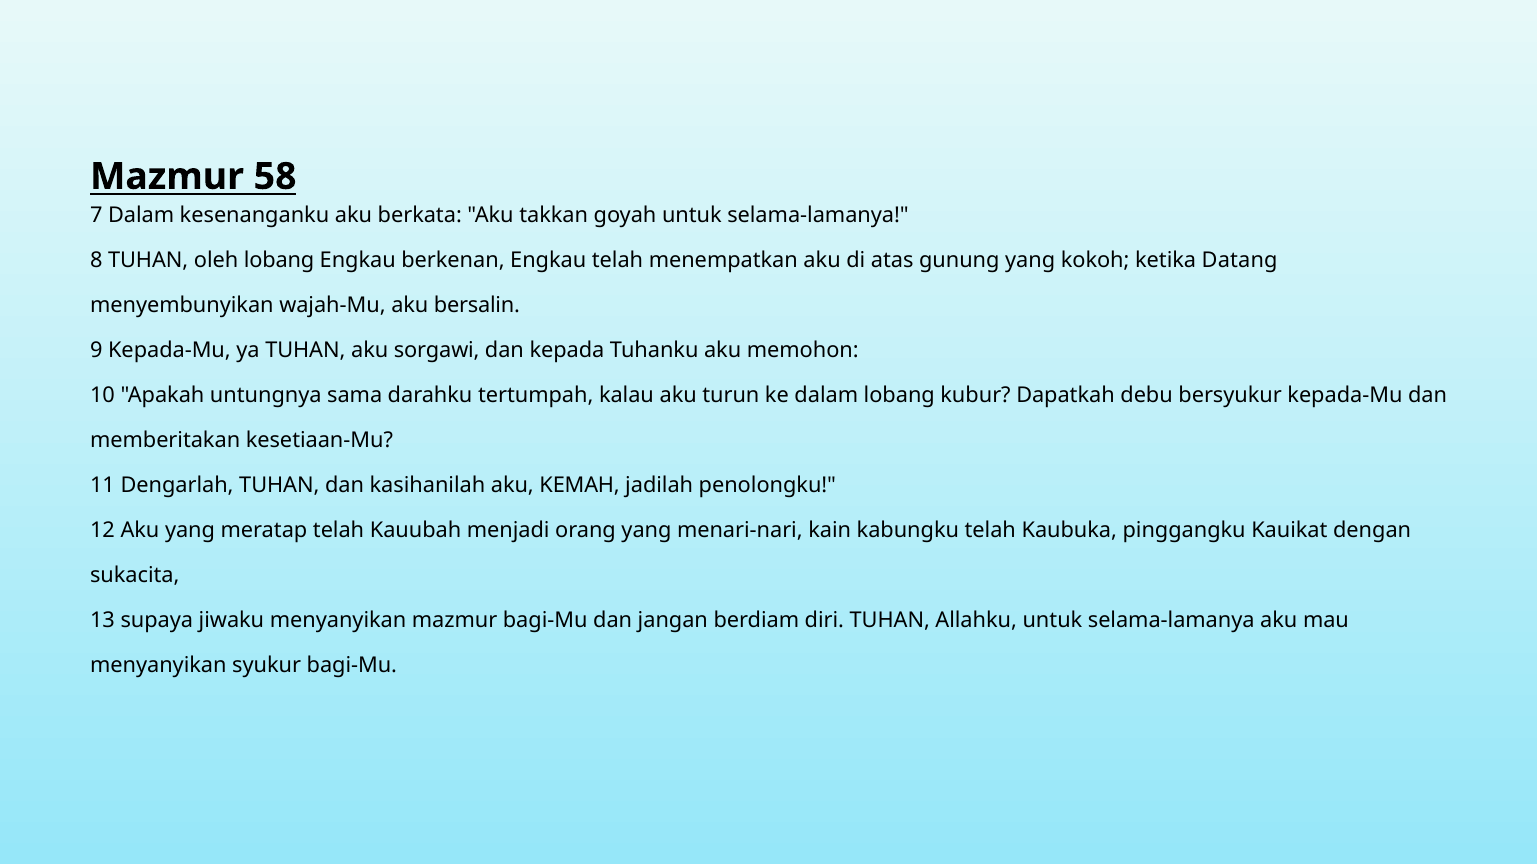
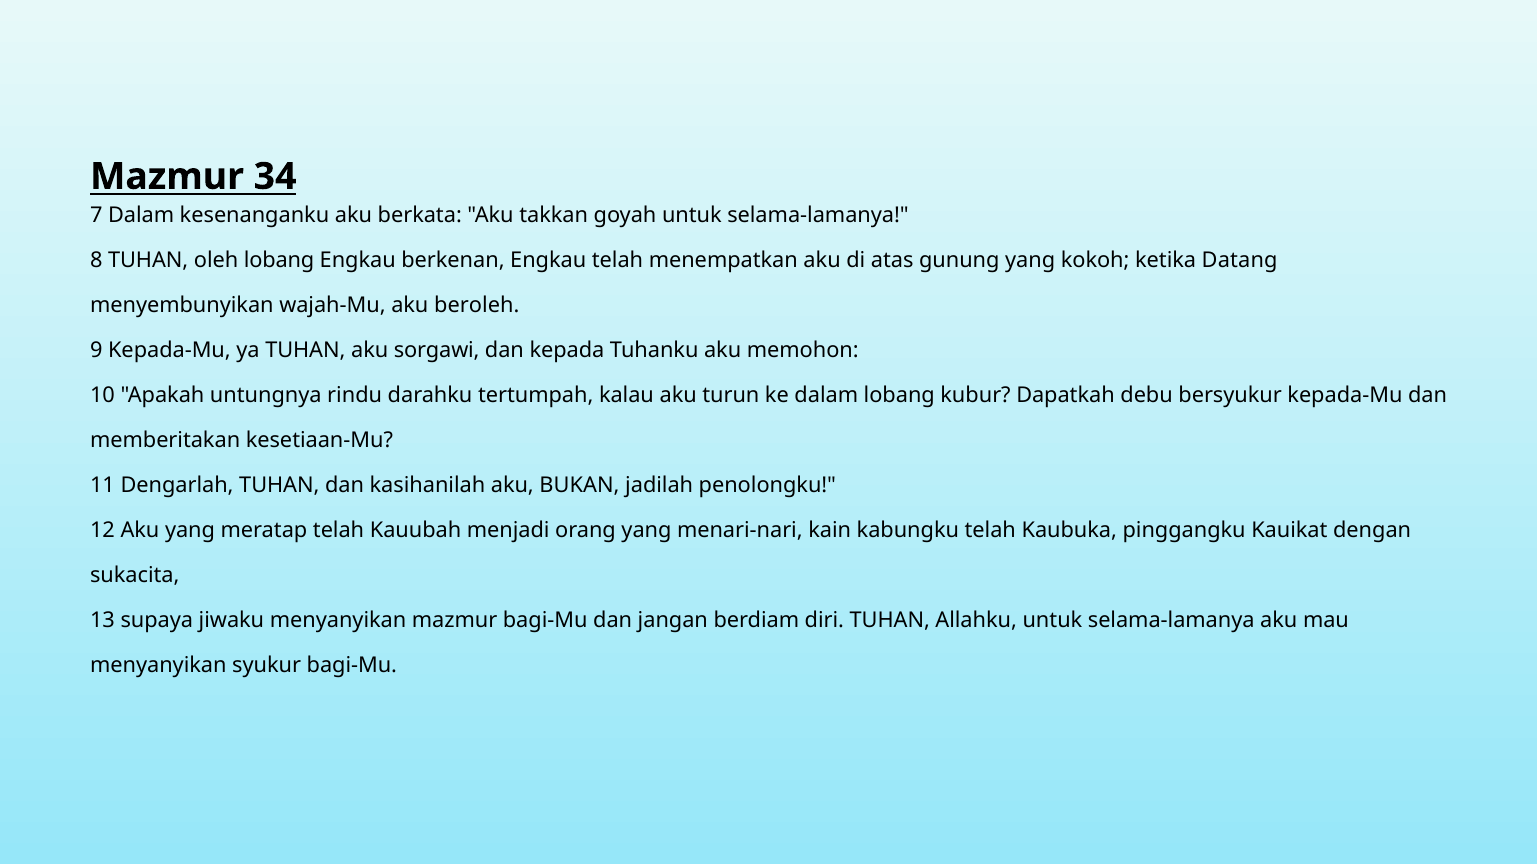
58: 58 -> 34
bersalin: bersalin -> beroleh
sama: sama -> rindu
KEMAH: KEMAH -> BUKAN
